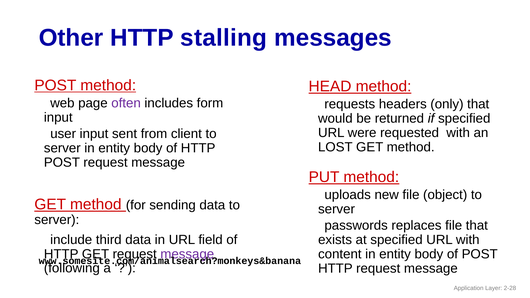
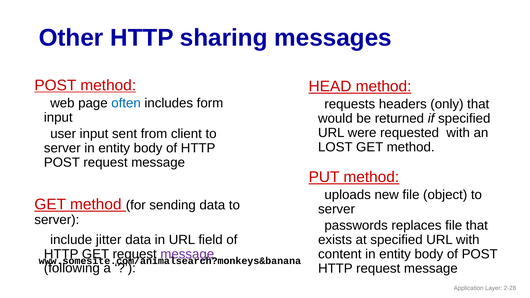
stalling: stalling -> sharing
often colour: purple -> blue
third: third -> jitter
